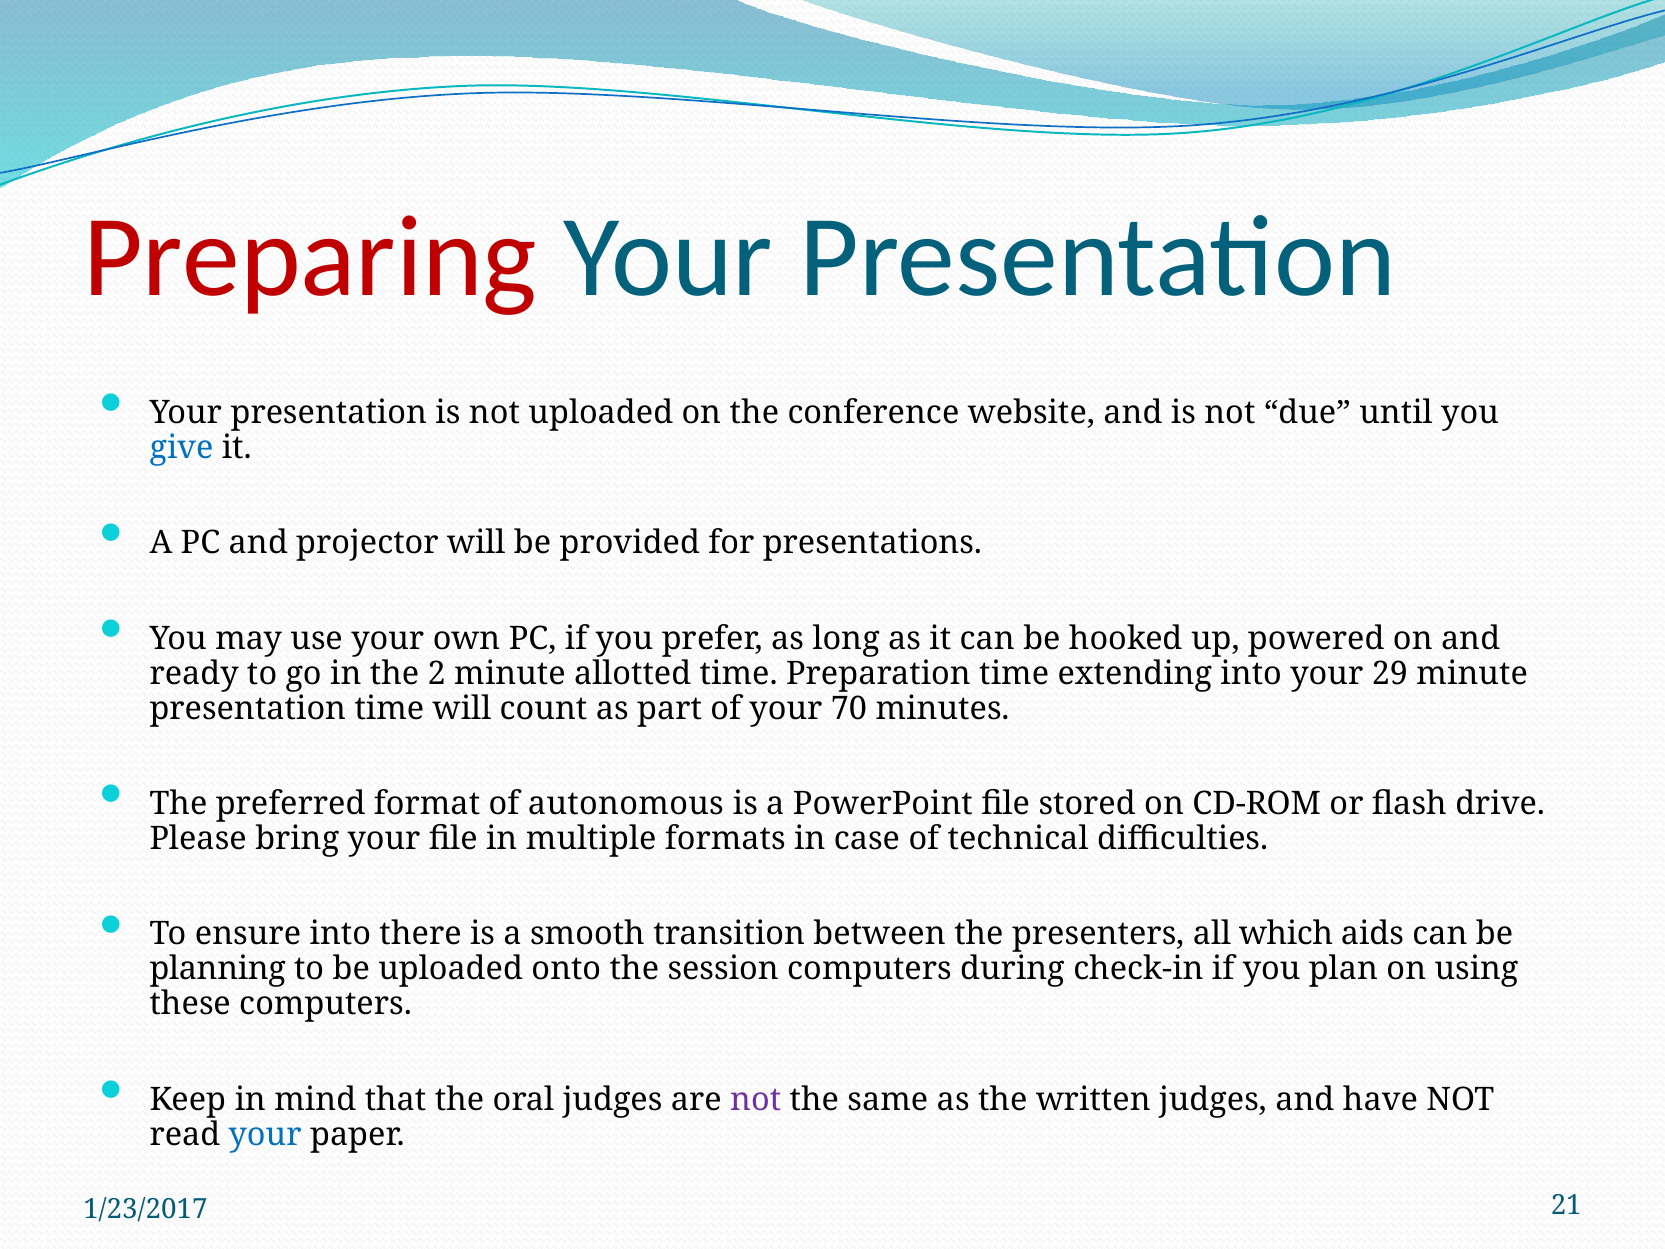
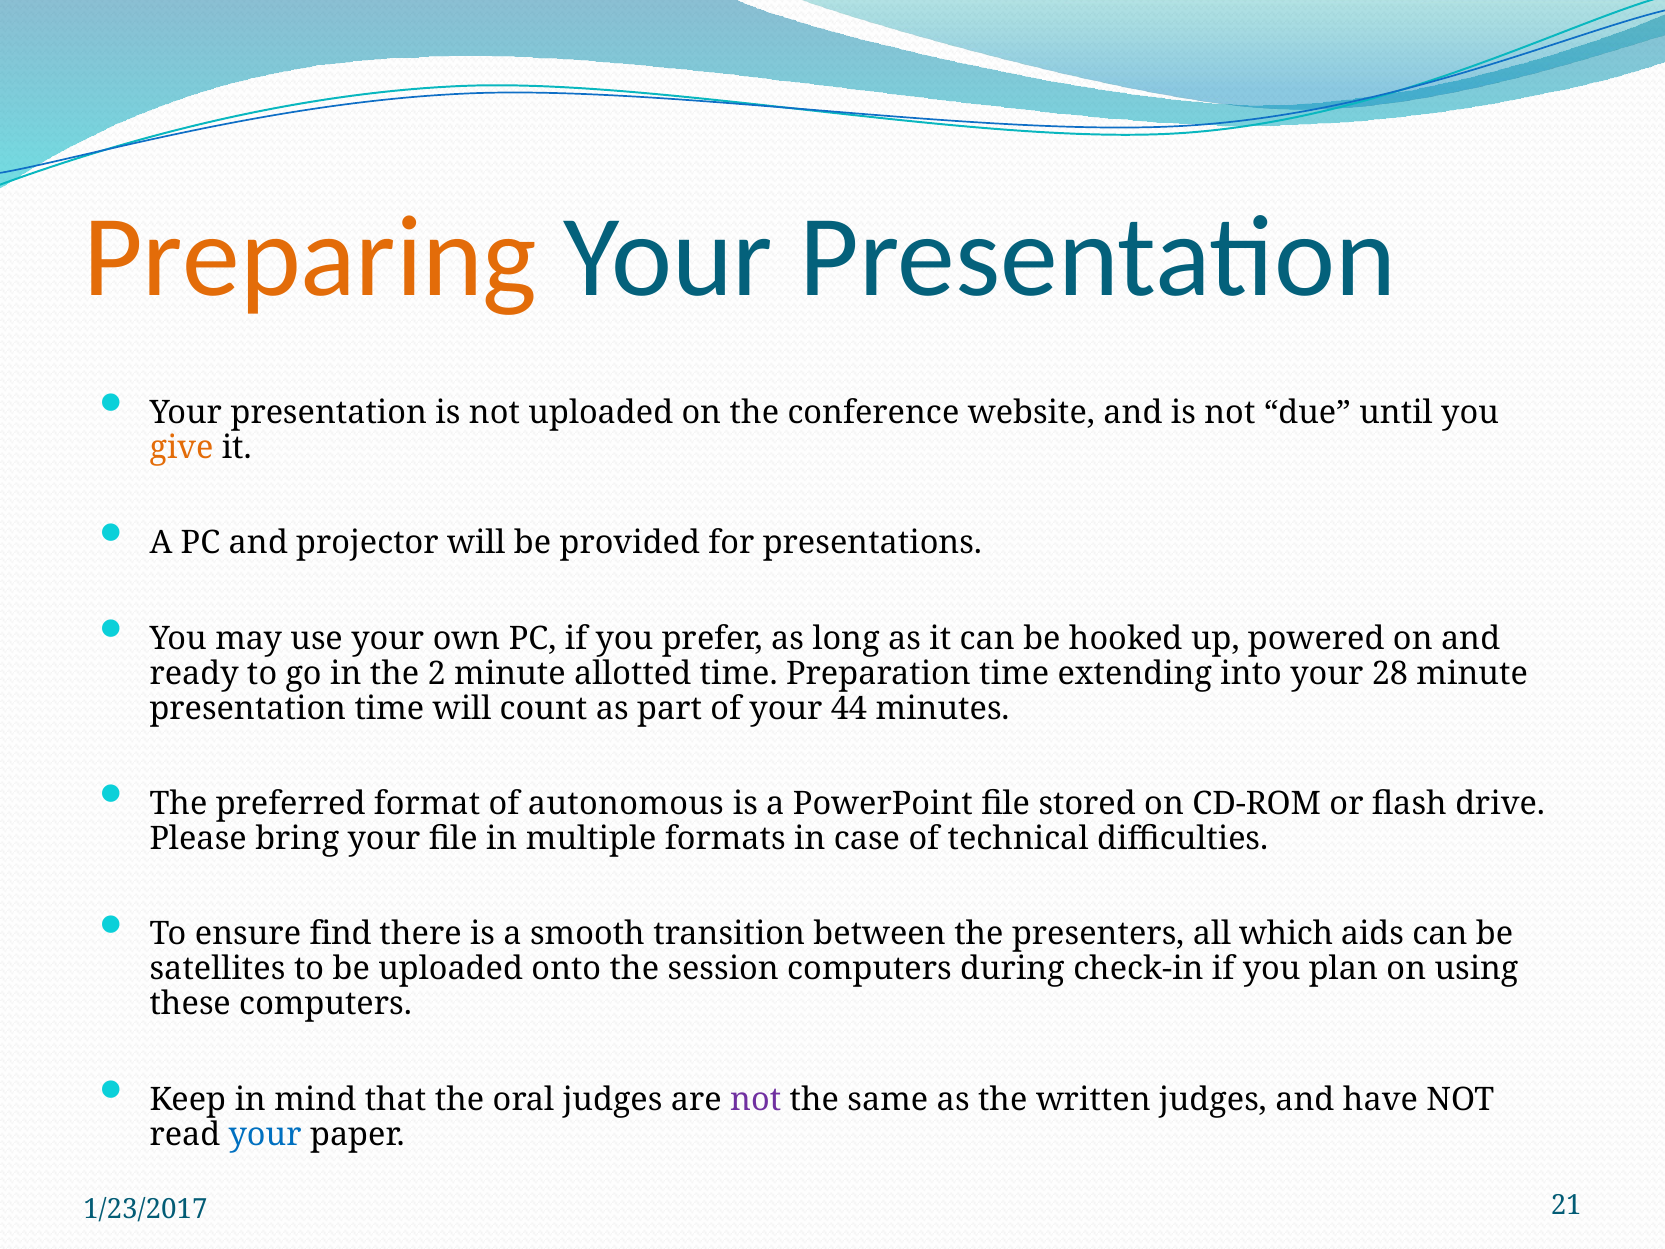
Preparing colour: red -> orange
give colour: blue -> orange
29: 29 -> 28
70: 70 -> 44
ensure into: into -> find
planning: planning -> satellites
